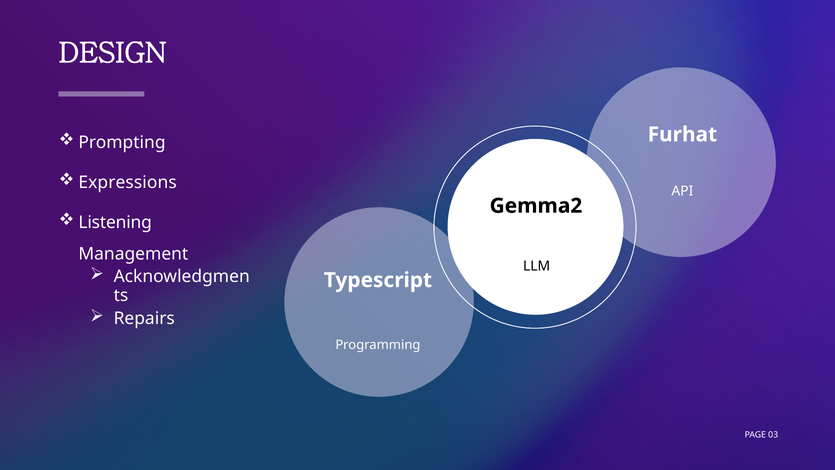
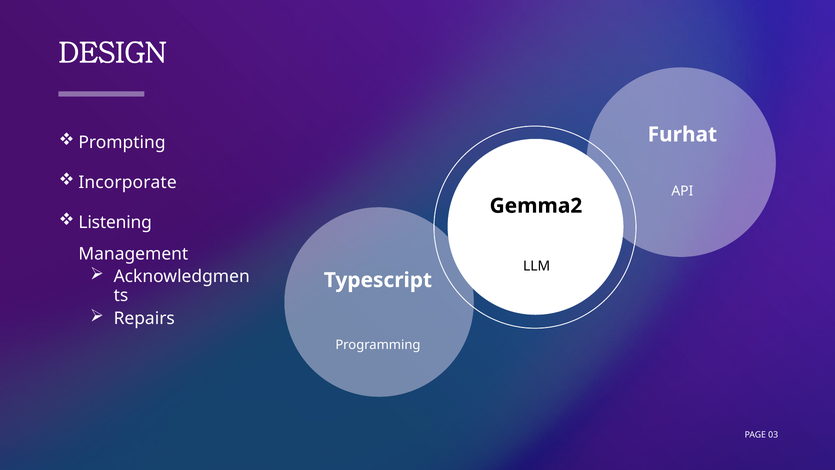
Expressions: Expressions -> Incorporate
